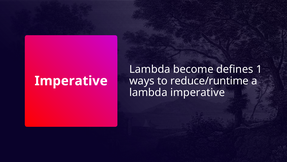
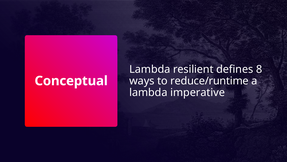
become: become -> resilient
1: 1 -> 8
Imperative at (71, 81): Imperative -> Conceptual
